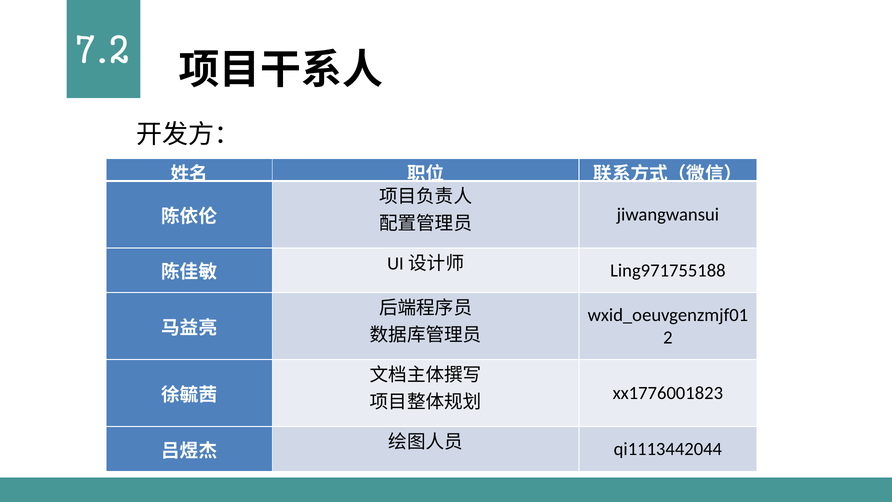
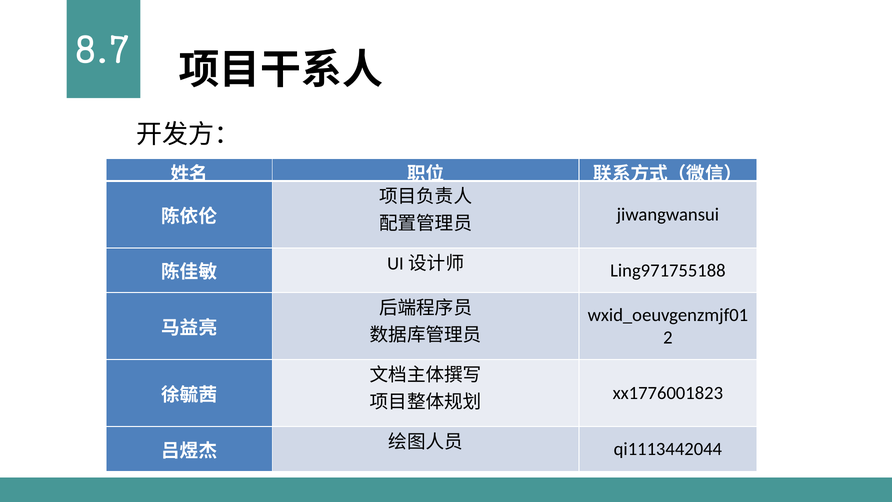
7.2: 7.2 -> 8.7
